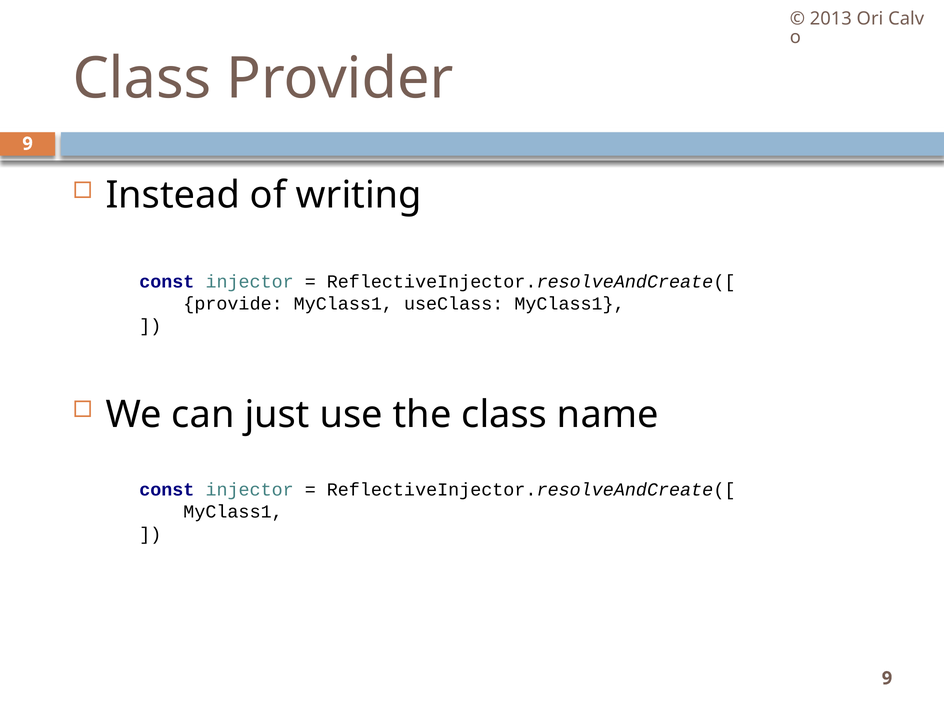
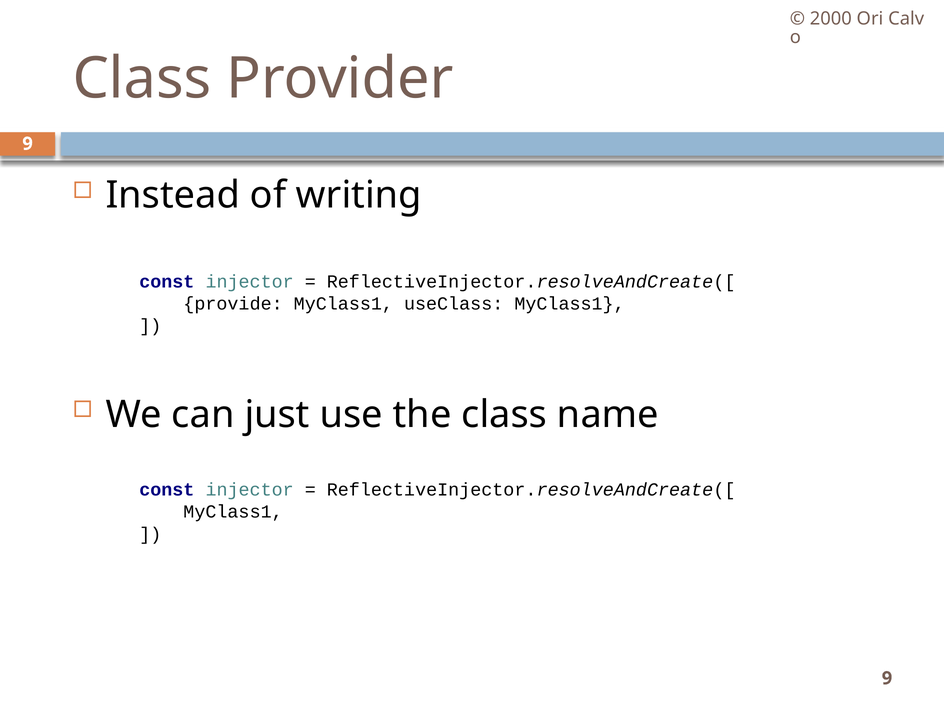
2013: 2013 -> 2000
